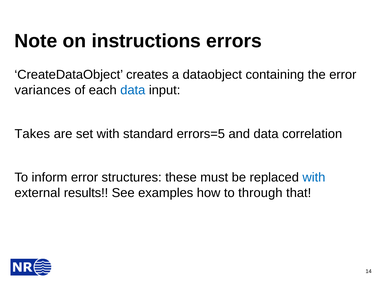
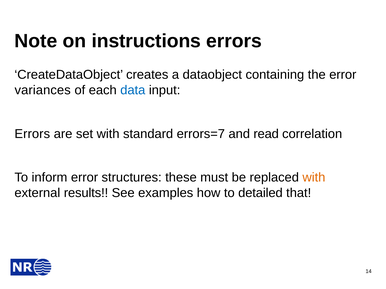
Takes at (32, 134): Takes -> Errors
errors=5: errors=5 -> errors=7
and data: data -> read
with at (314, 178) colour: blue -> orange
through: through -> detailed
